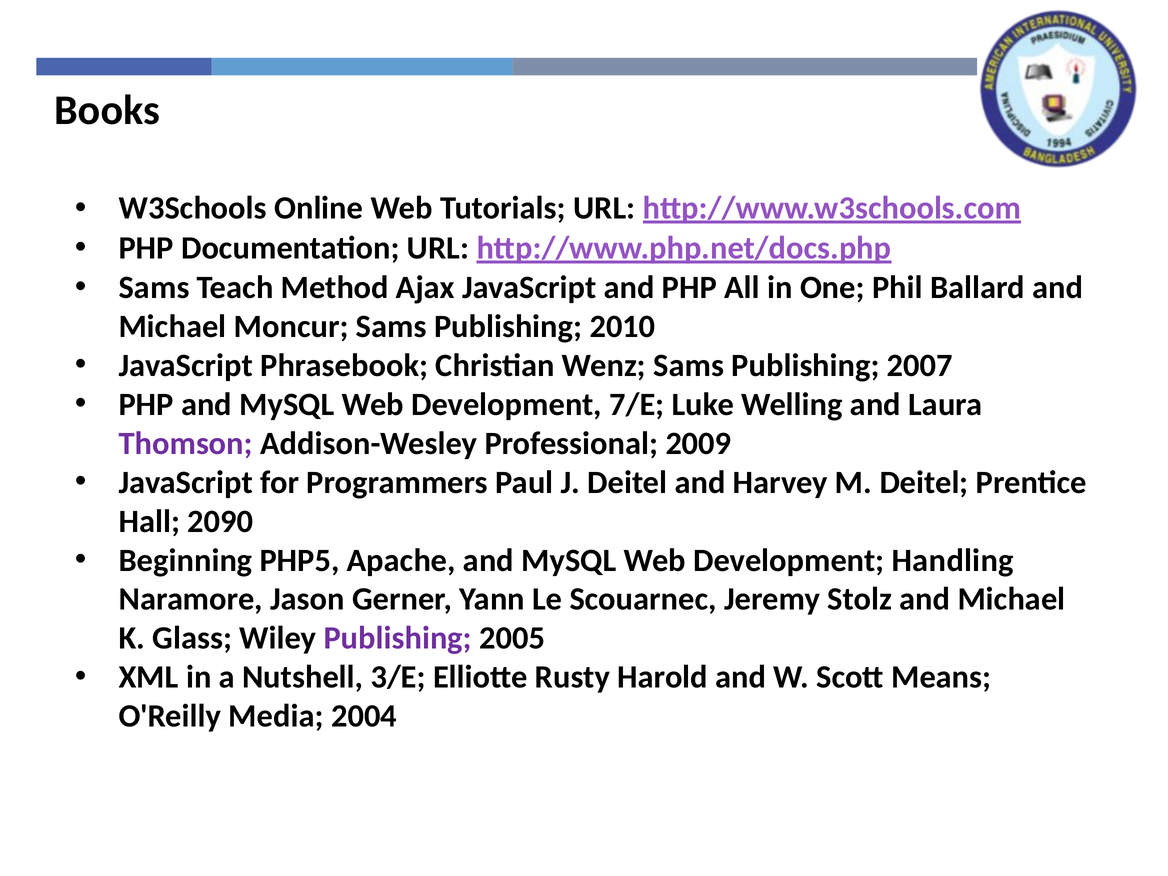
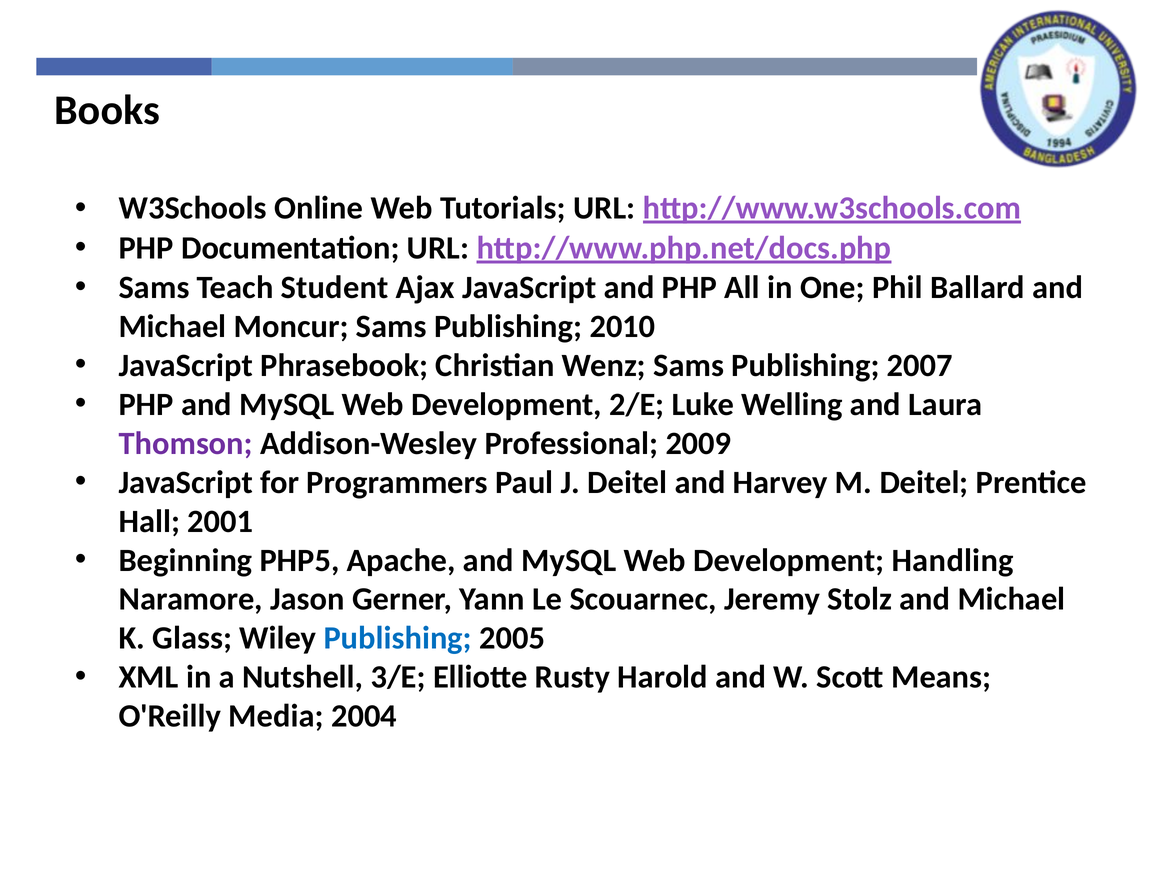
Method: Method -> Student
7/E: 7/E -> 2/E
2090: 2090 -> 2001
Publishing at (398, 638) colour: purple -> blue
